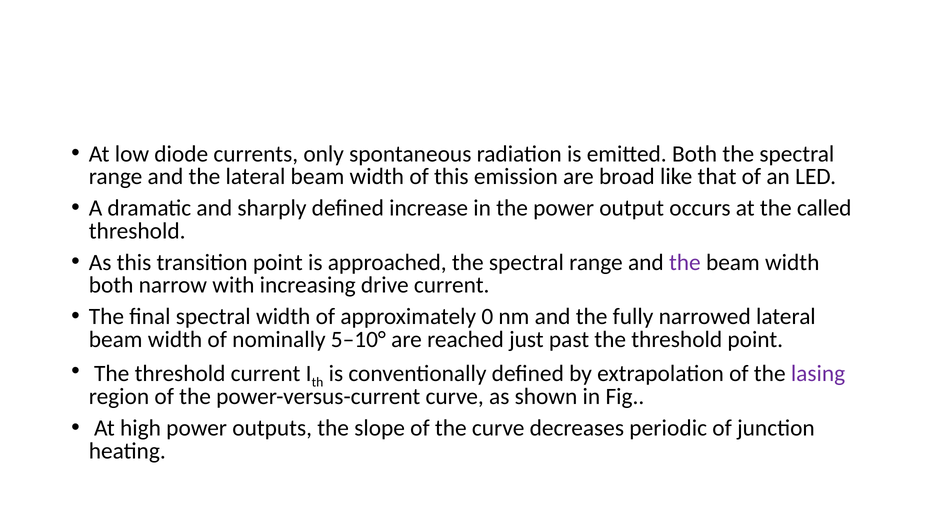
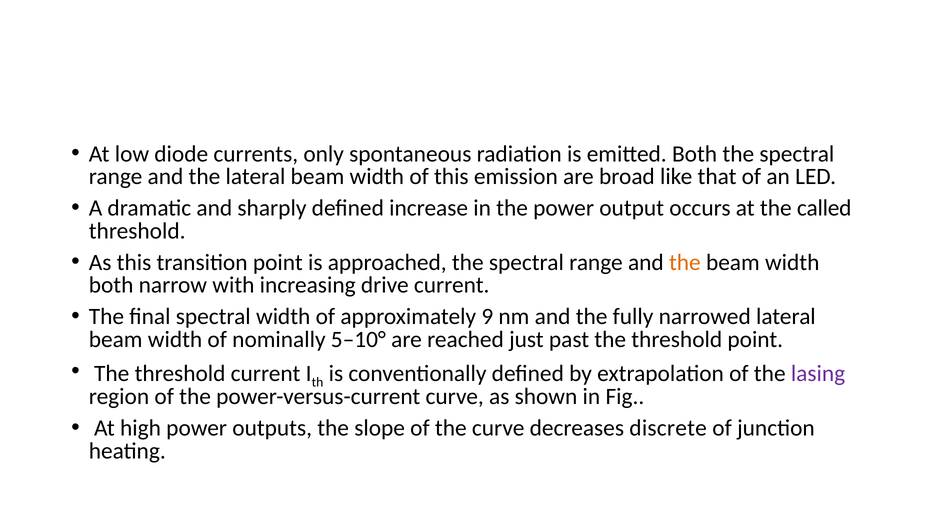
the at (685, 262) colour: purple -> orange
0: 0 -> 9
periodic: periodic -> discrete
